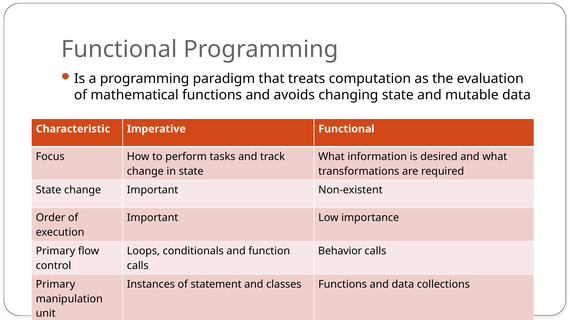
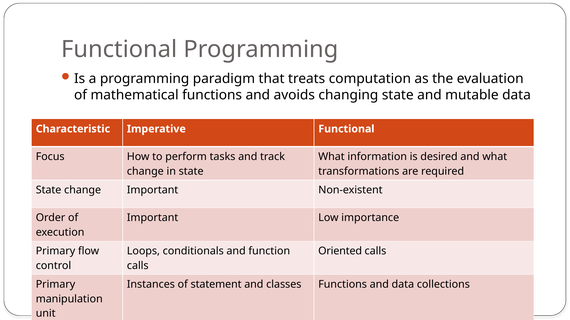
Behavior: Behavior -> Oriented
